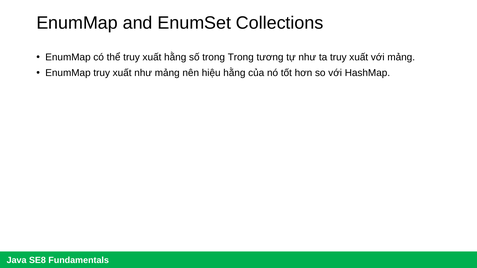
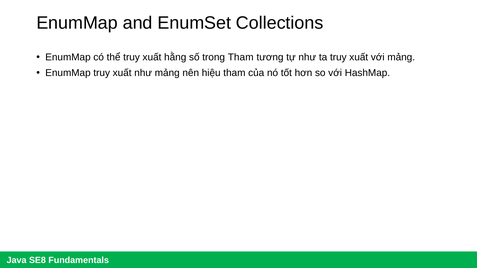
trong Trong: Trong -> Tham
hiệu hằng: hằng -> tham
